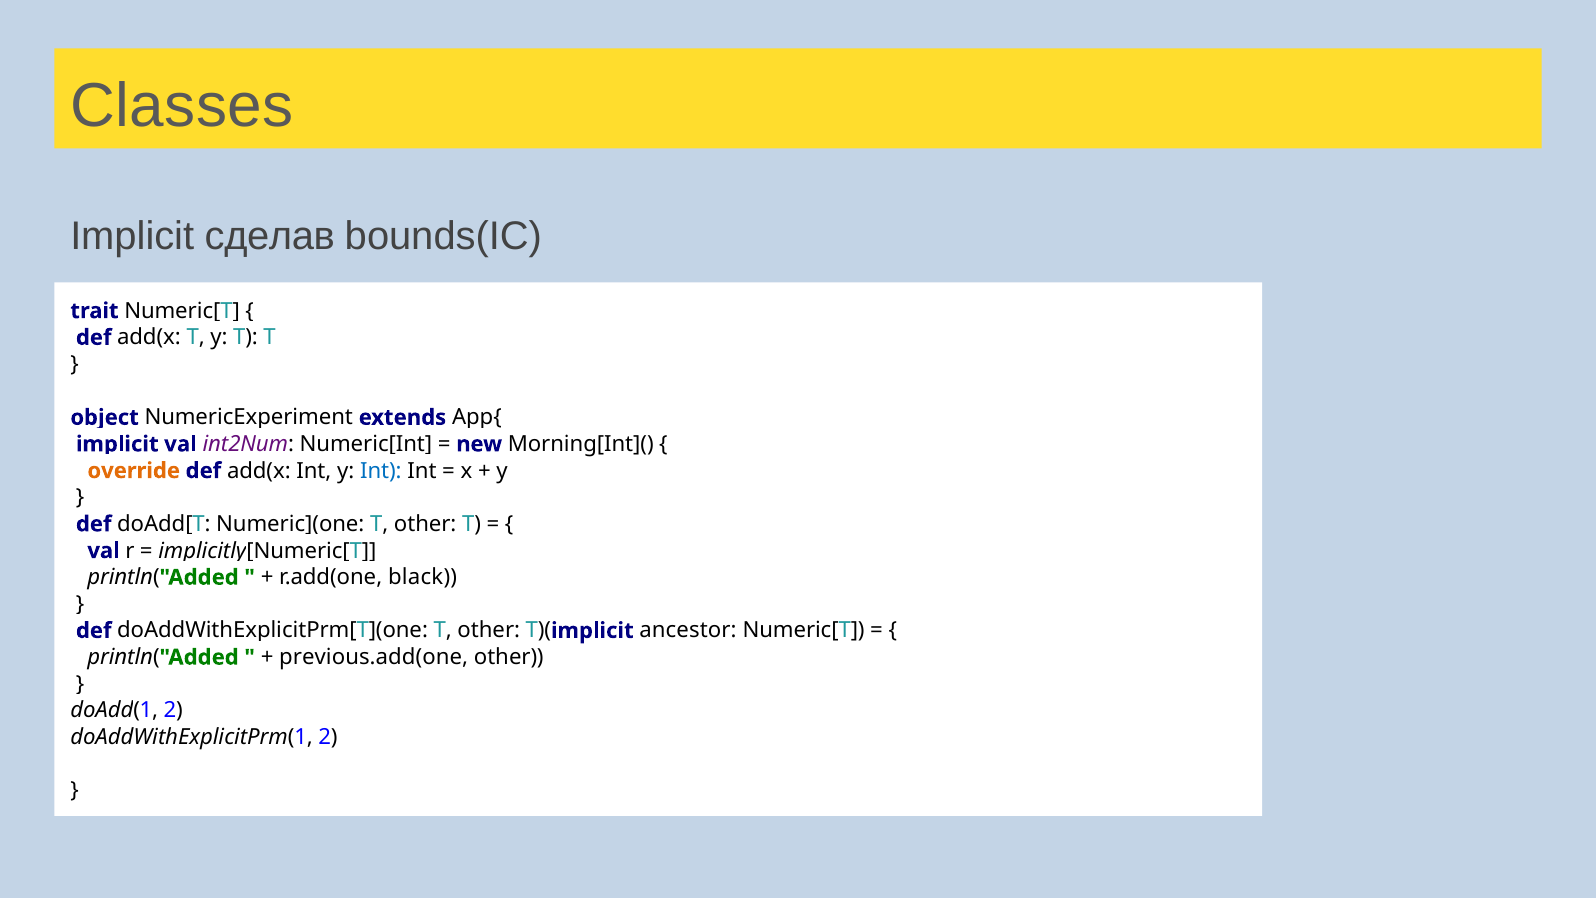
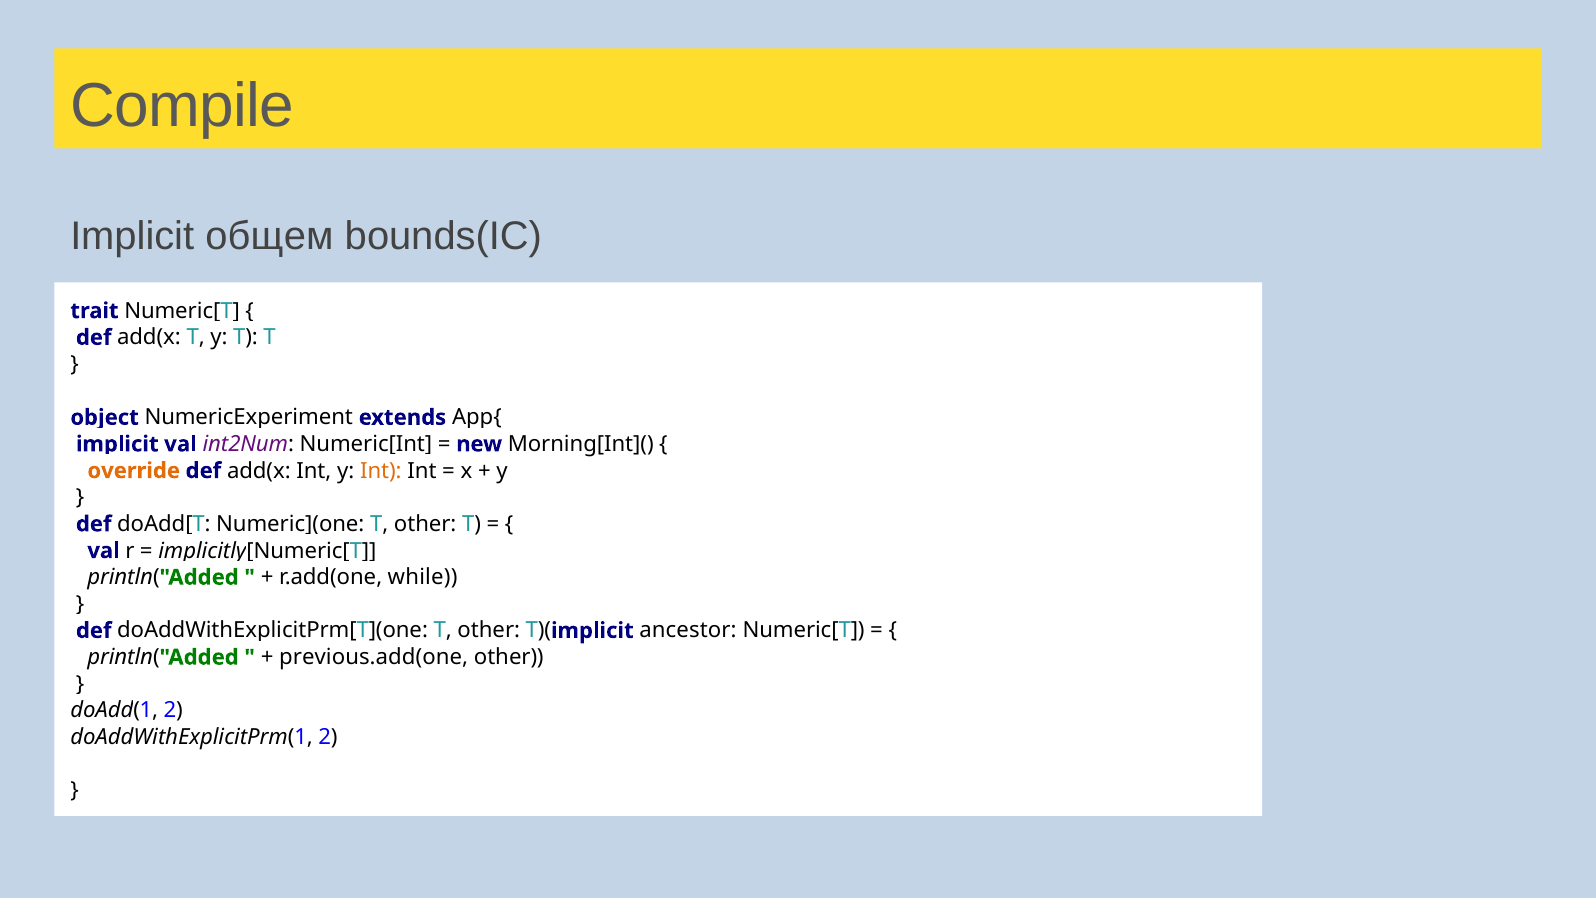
Classes: Classes -> Compile
сделав: сделав -> общем
Int at (381, 471) colour: blue -> orange
black: black -> while
